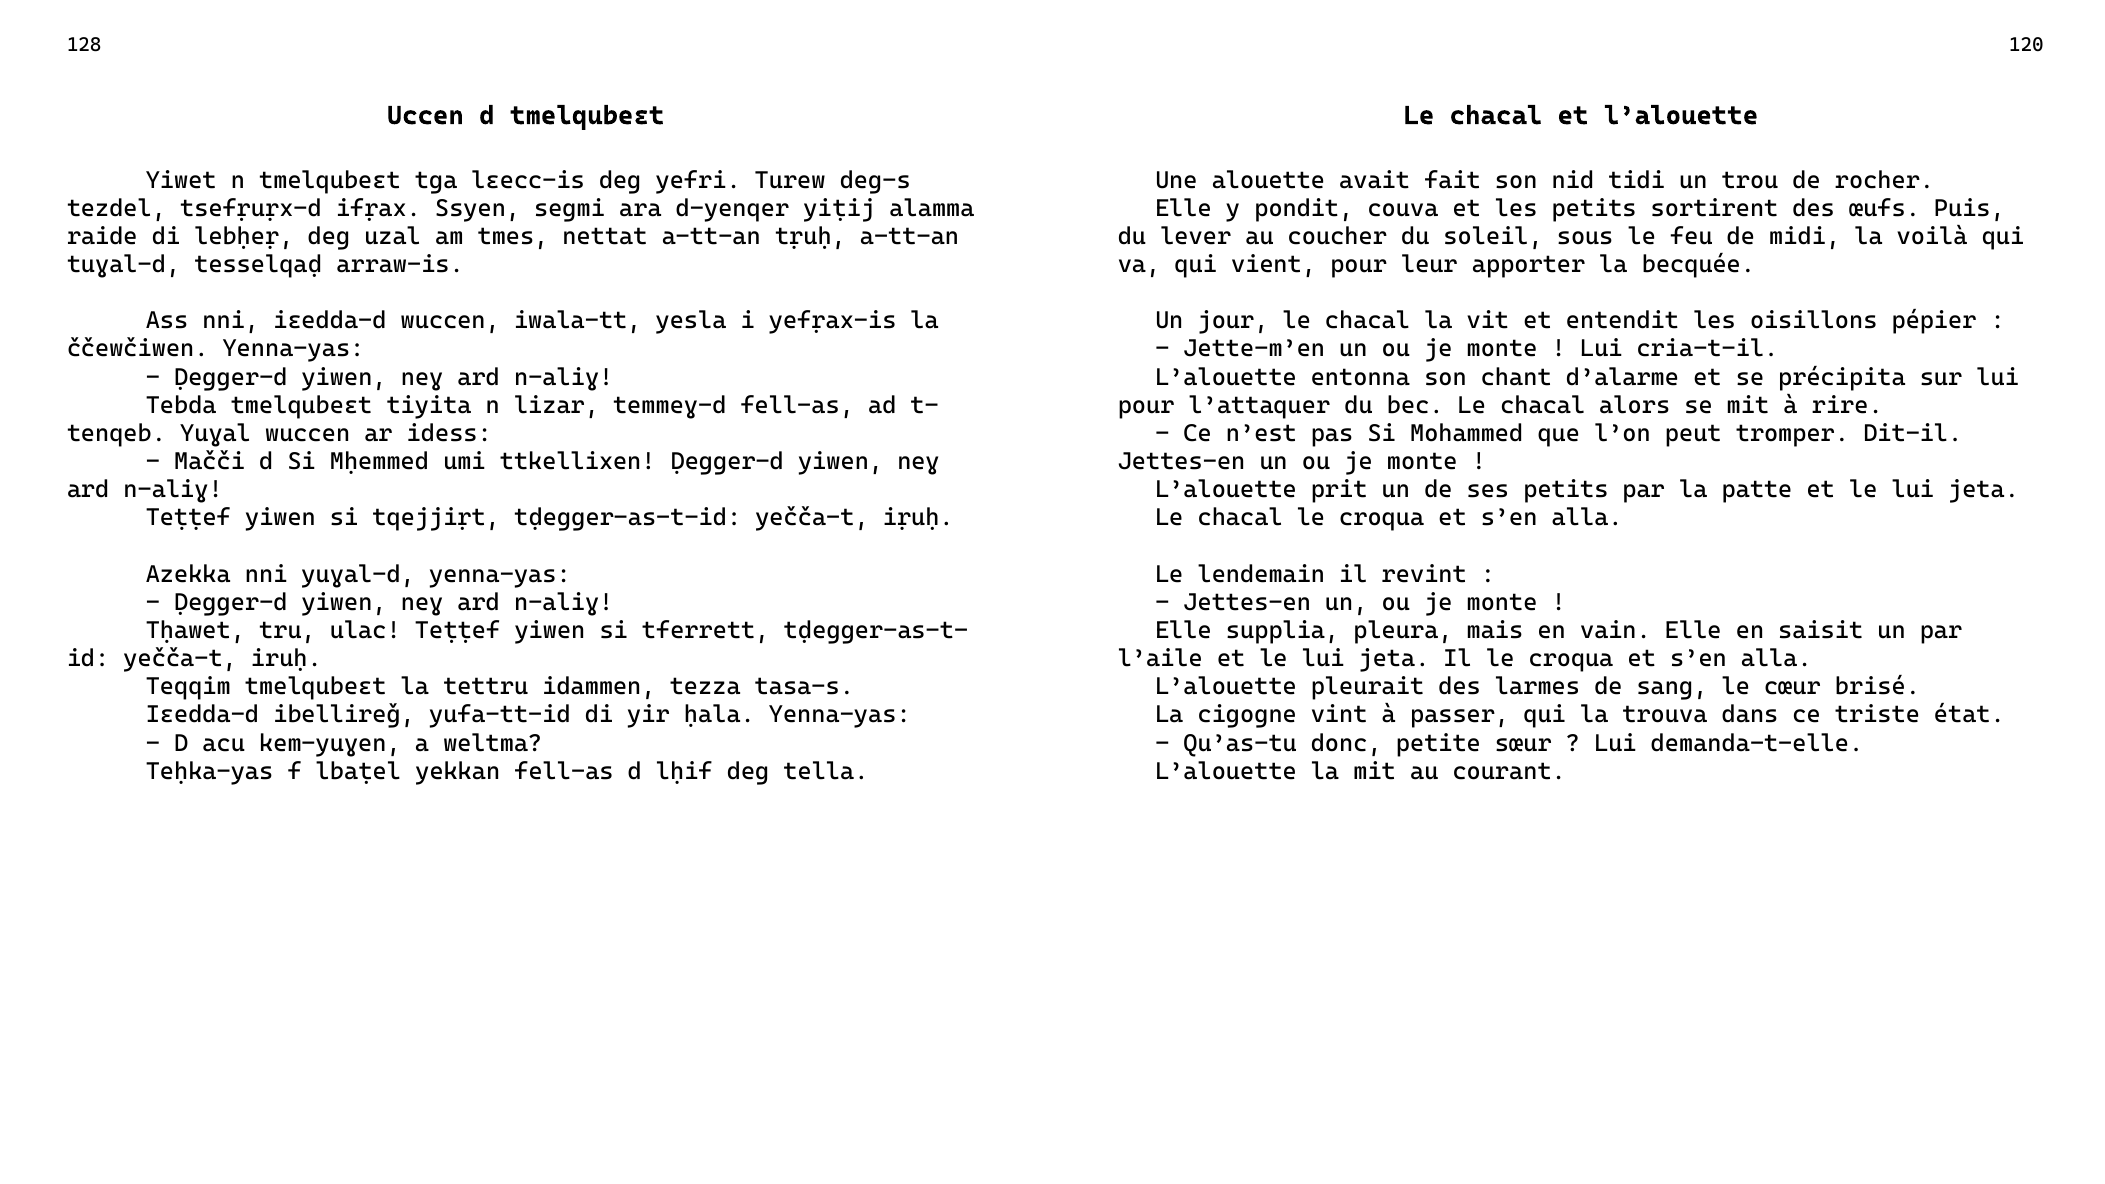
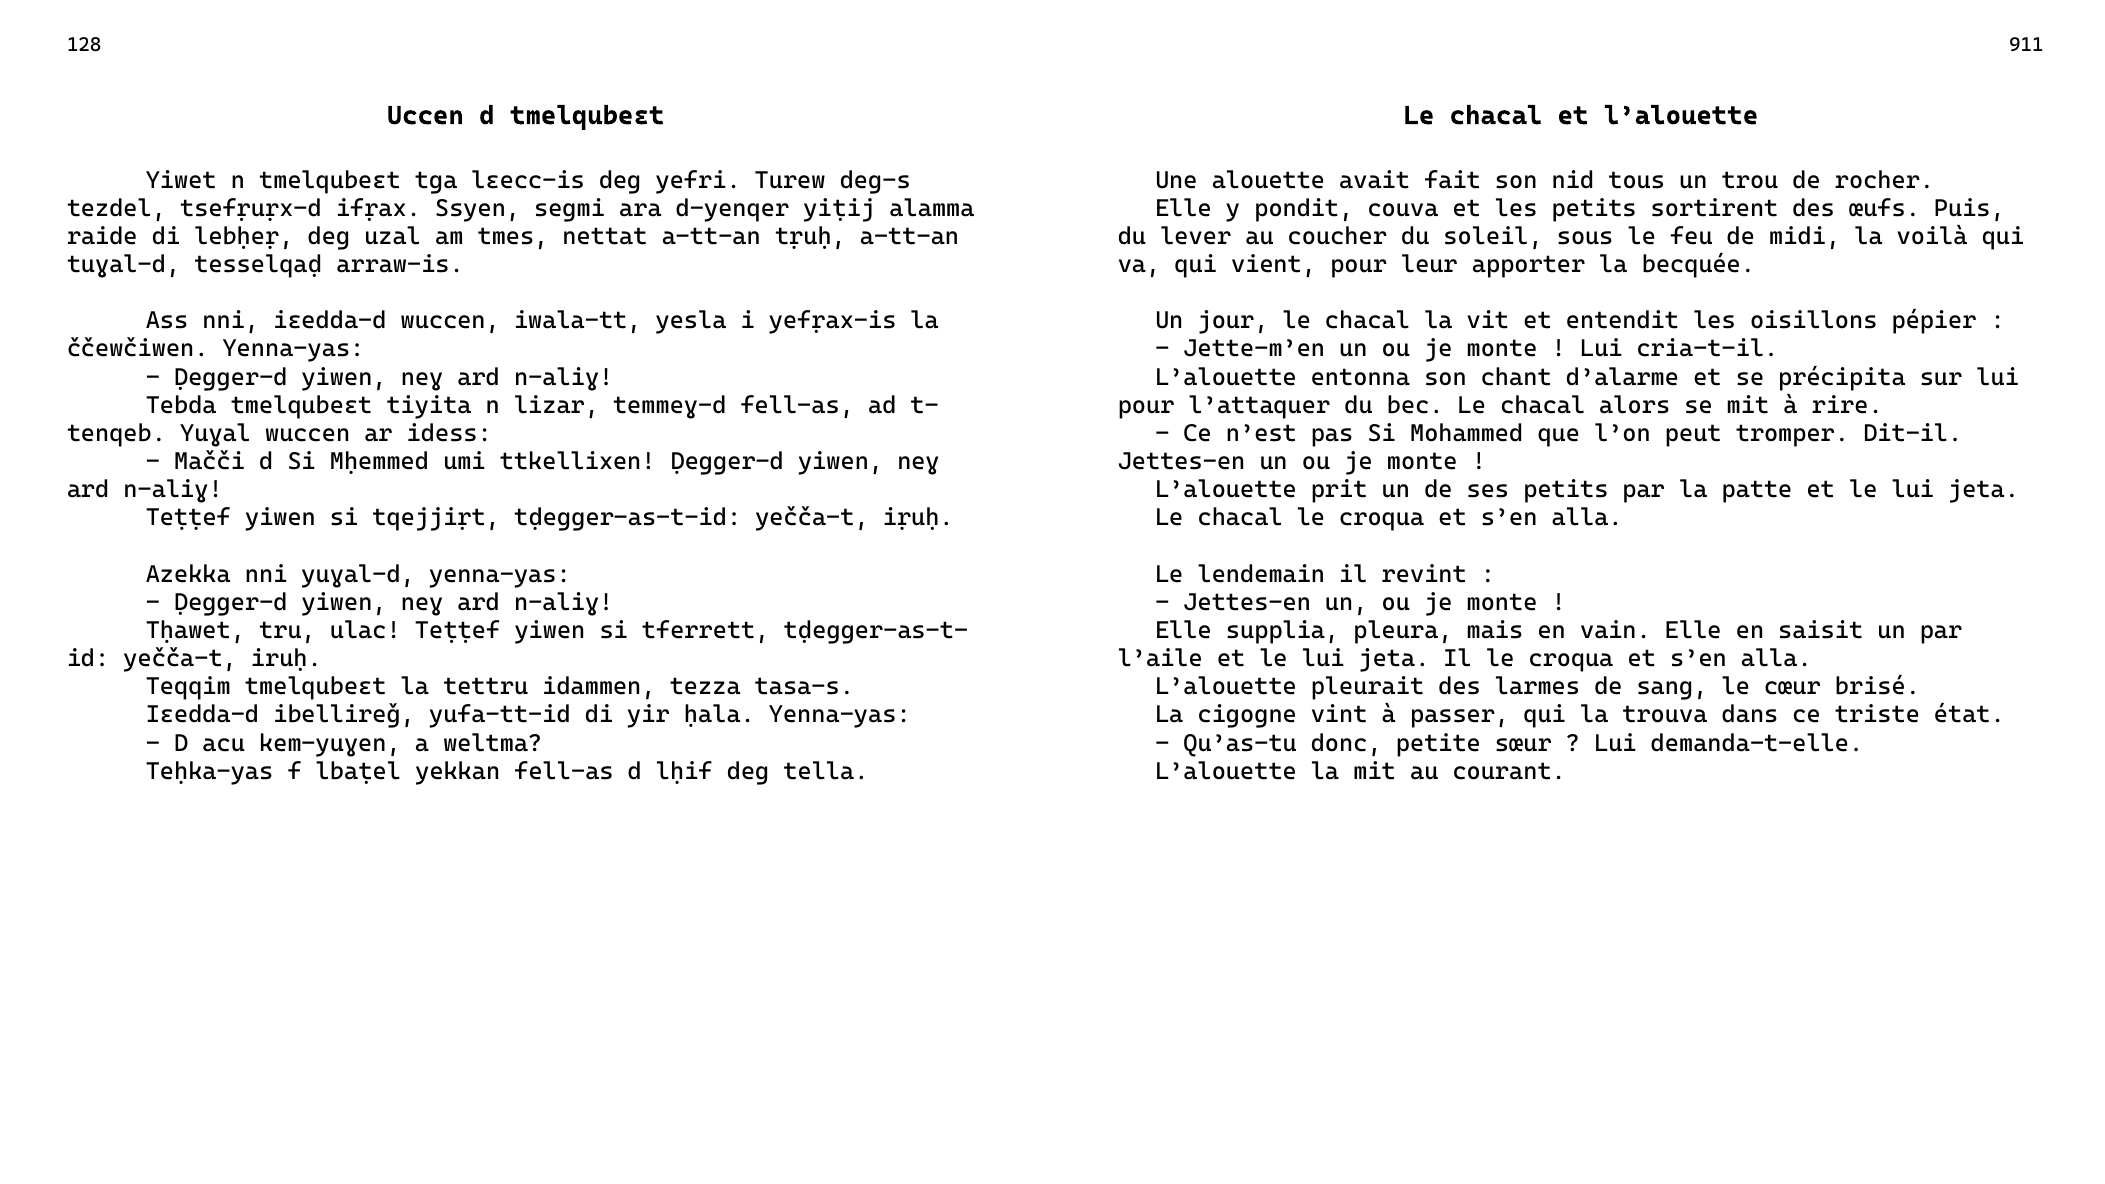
120: 120 -> 911
tidi: tidi -> tous
